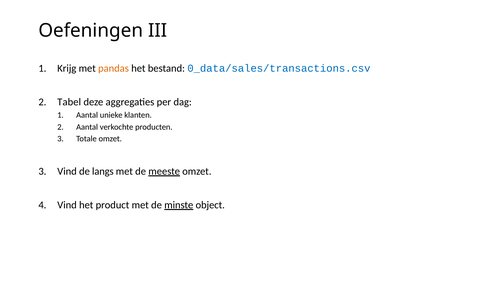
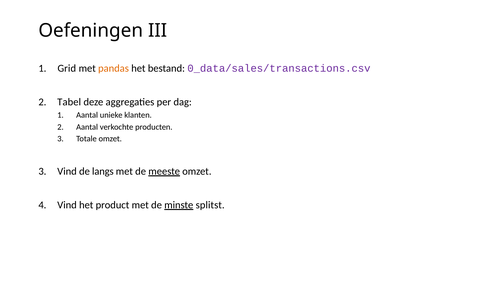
Krijg: Krijg -> Grid
0_data/sales/transactions.csv colour: blue -> purple
object: object -> splitst
